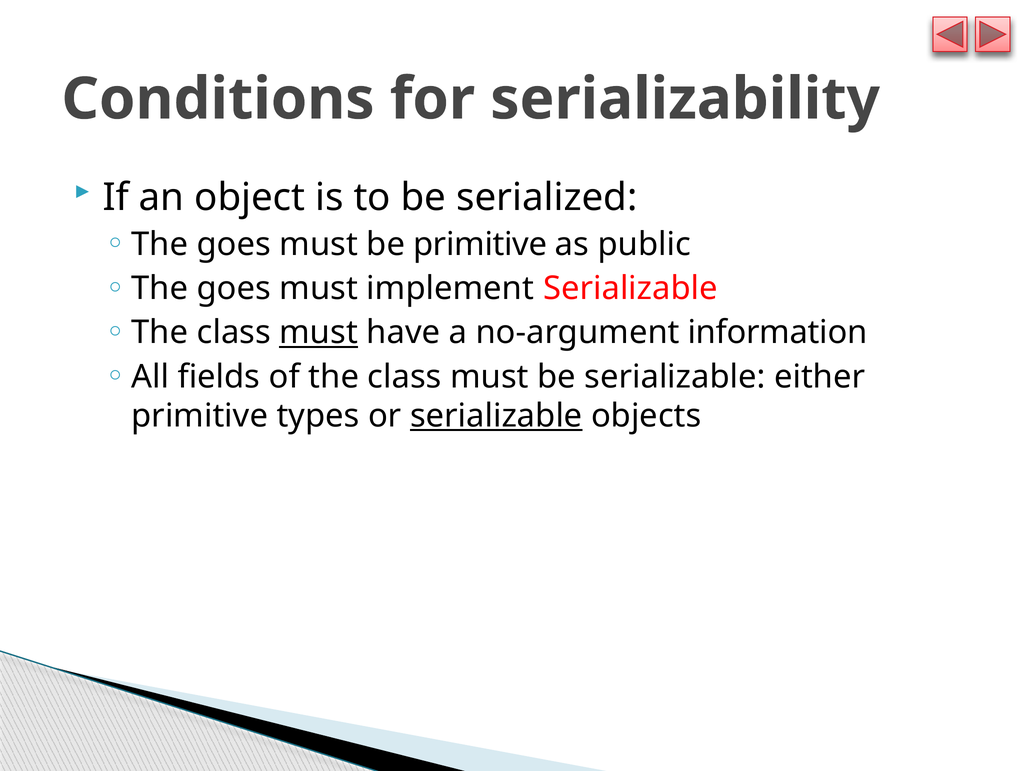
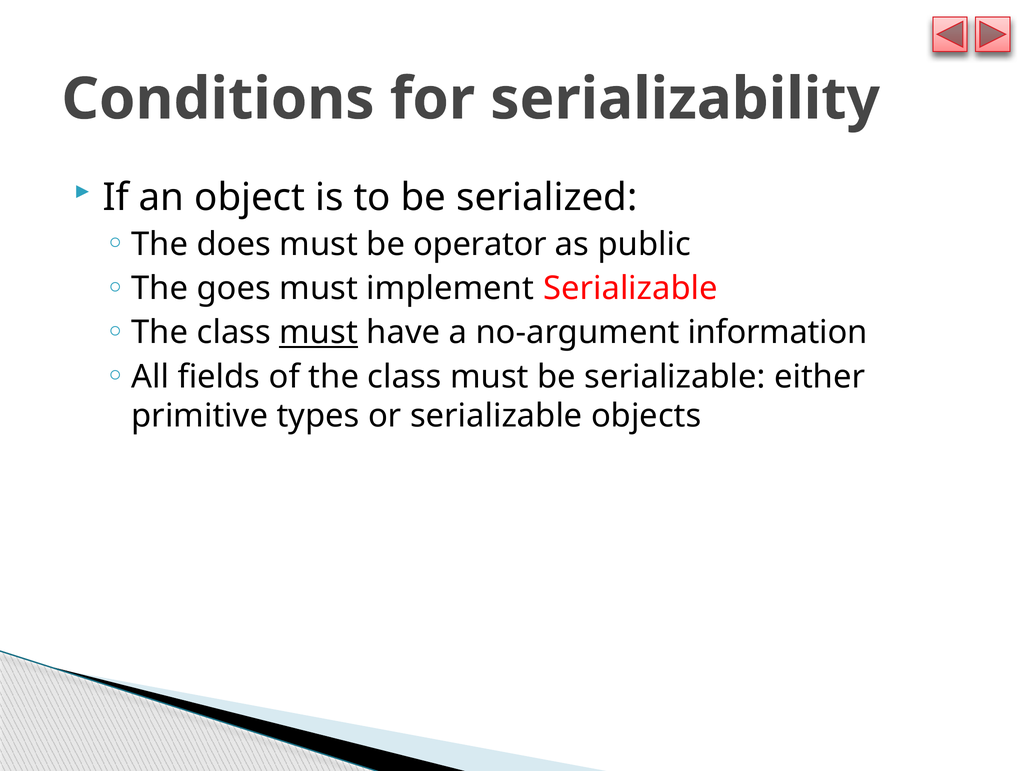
goes at (234, 244): goes -> does
be primitive: primitive -> operator
serializable at (496, 416) underline: present -> none
